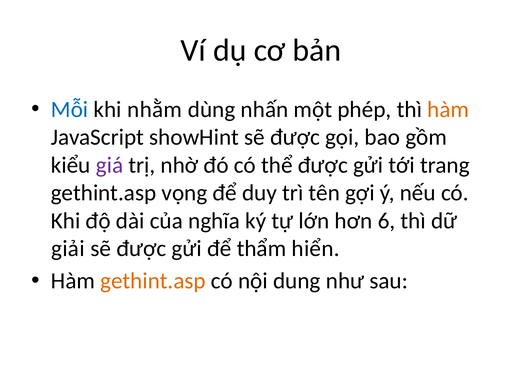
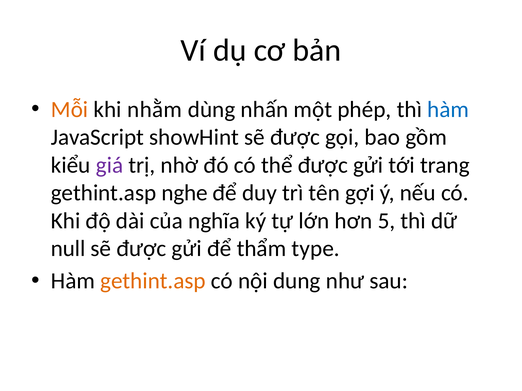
Mỗi colour: blue -> orange
hàm at (448, 110) colour: orange -> blue
vọng: vọng -> nghe
6: 6 -> 5
giải: giải -> null
hiển: hiển -> type
